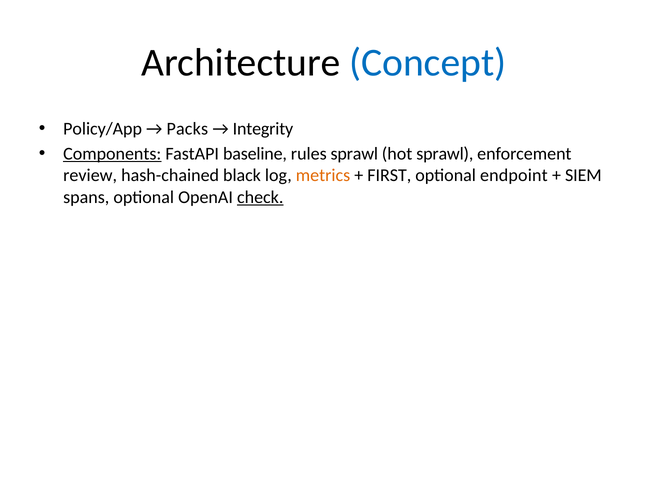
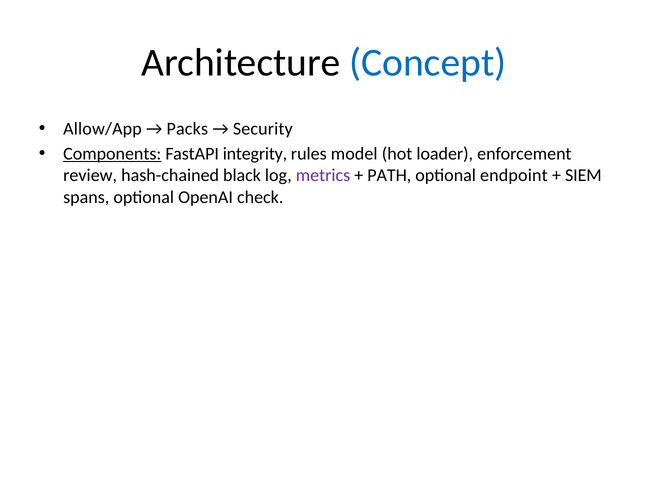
Policy/App: Policy/App -> Allow/App
Integrity: Integrity -> Security
baseline: baseline -> integrity
rules sprawl: sprawl -> model
hot sprawl: sprawl -> loader
metrics colour: orange -> purple
FIRST: FIRST -> PATH
check underline: present -> none
